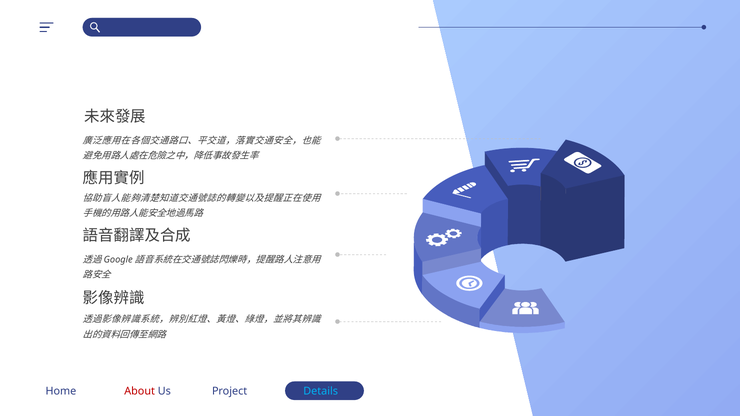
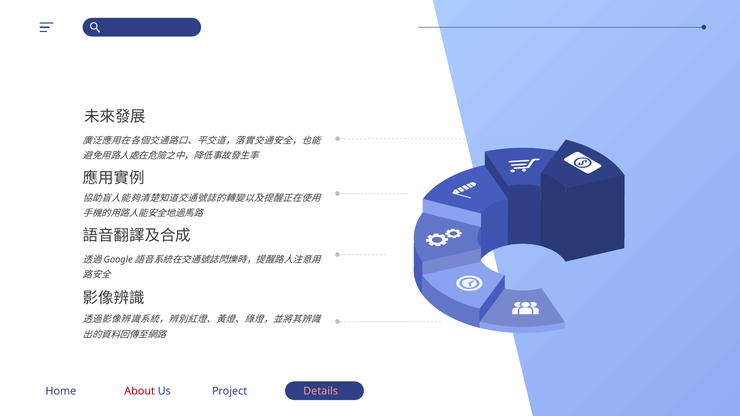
Details colour: light blue -> pink
